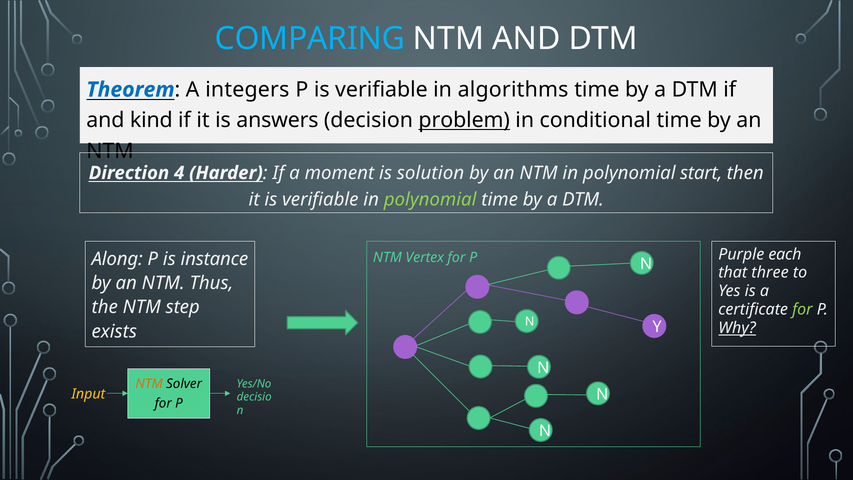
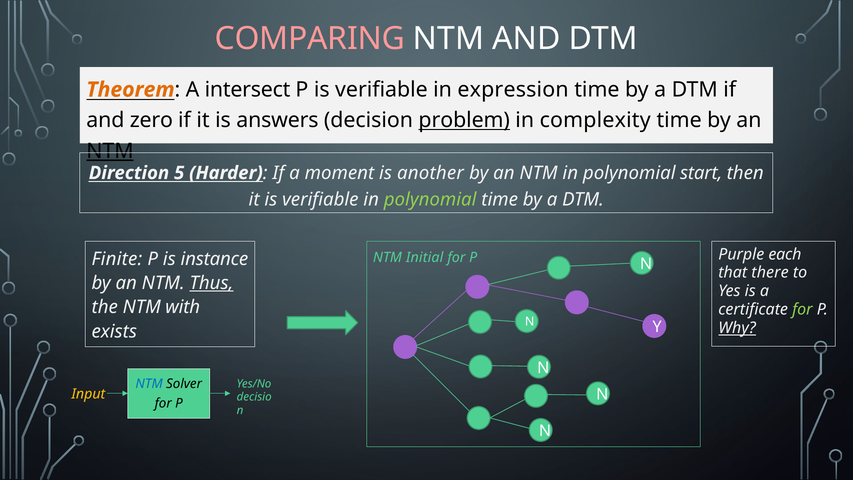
COMPARING colour: light blue -> pink
Theorem colour: blue -> orange
integers: integers -> intersect
algorithms: algorithms -> expression
kind: kind -> zero
conditional: conditional -> complexity
NTM at (110, 151) underline: none -> present
4: 4 -> 5
solution: solution -> another
Vertex: Vertex -> Initial
Along: Along -> Finite
three: three -> there
Thus underline: none -> present
step: step -> with
NTM at (149, 384) colour: orange -> blue
